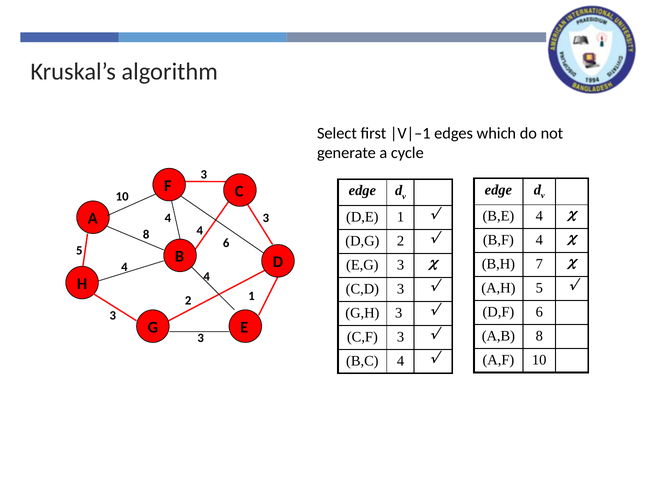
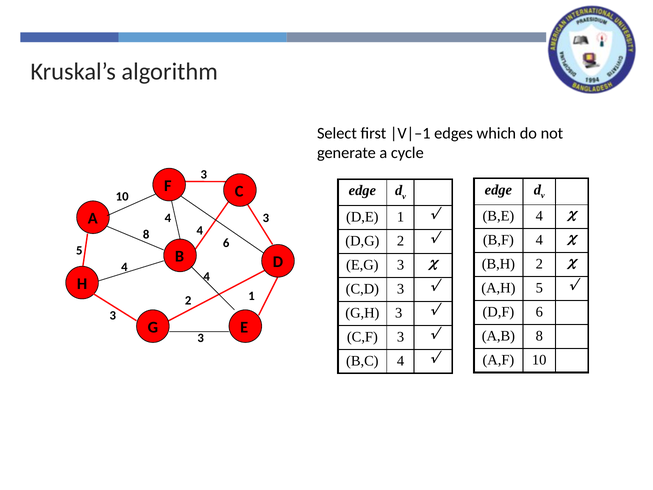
B,H 7: 7 -> 2
